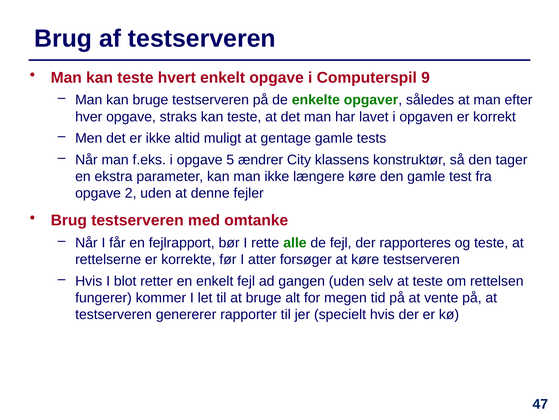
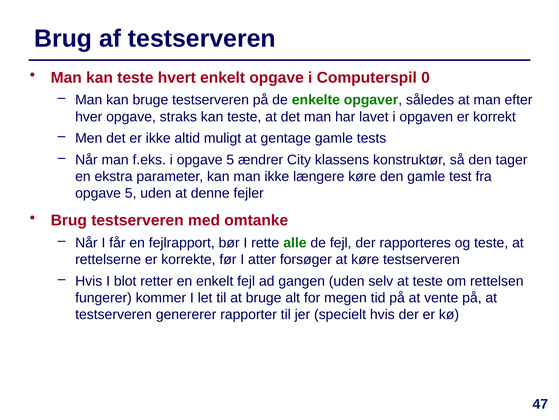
9: 9 -> 0
2 at (131, 193): 2 -> 5
